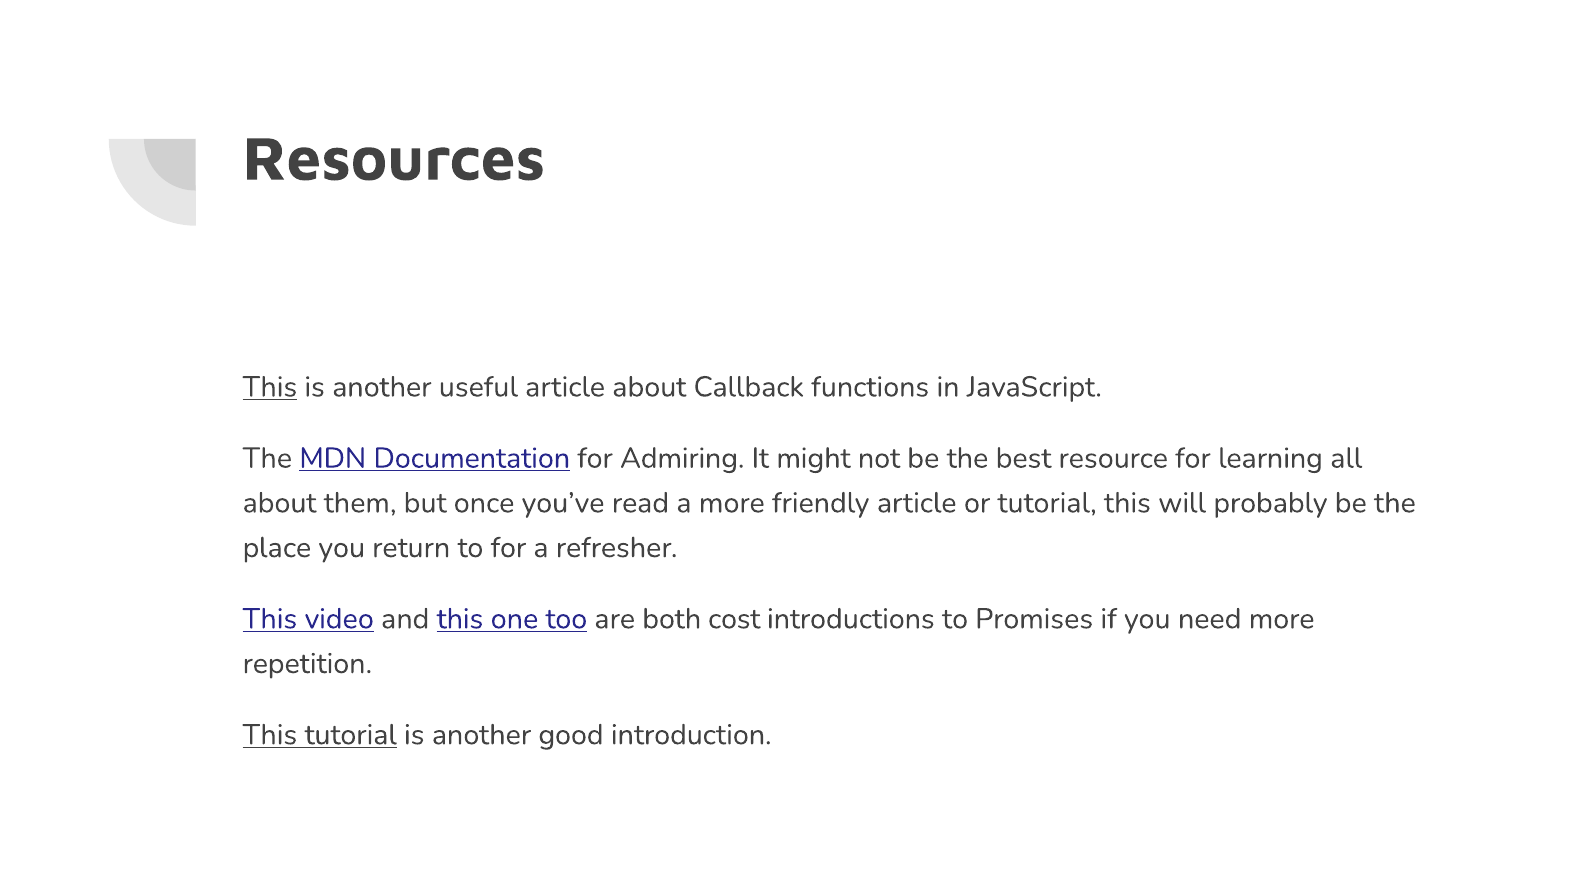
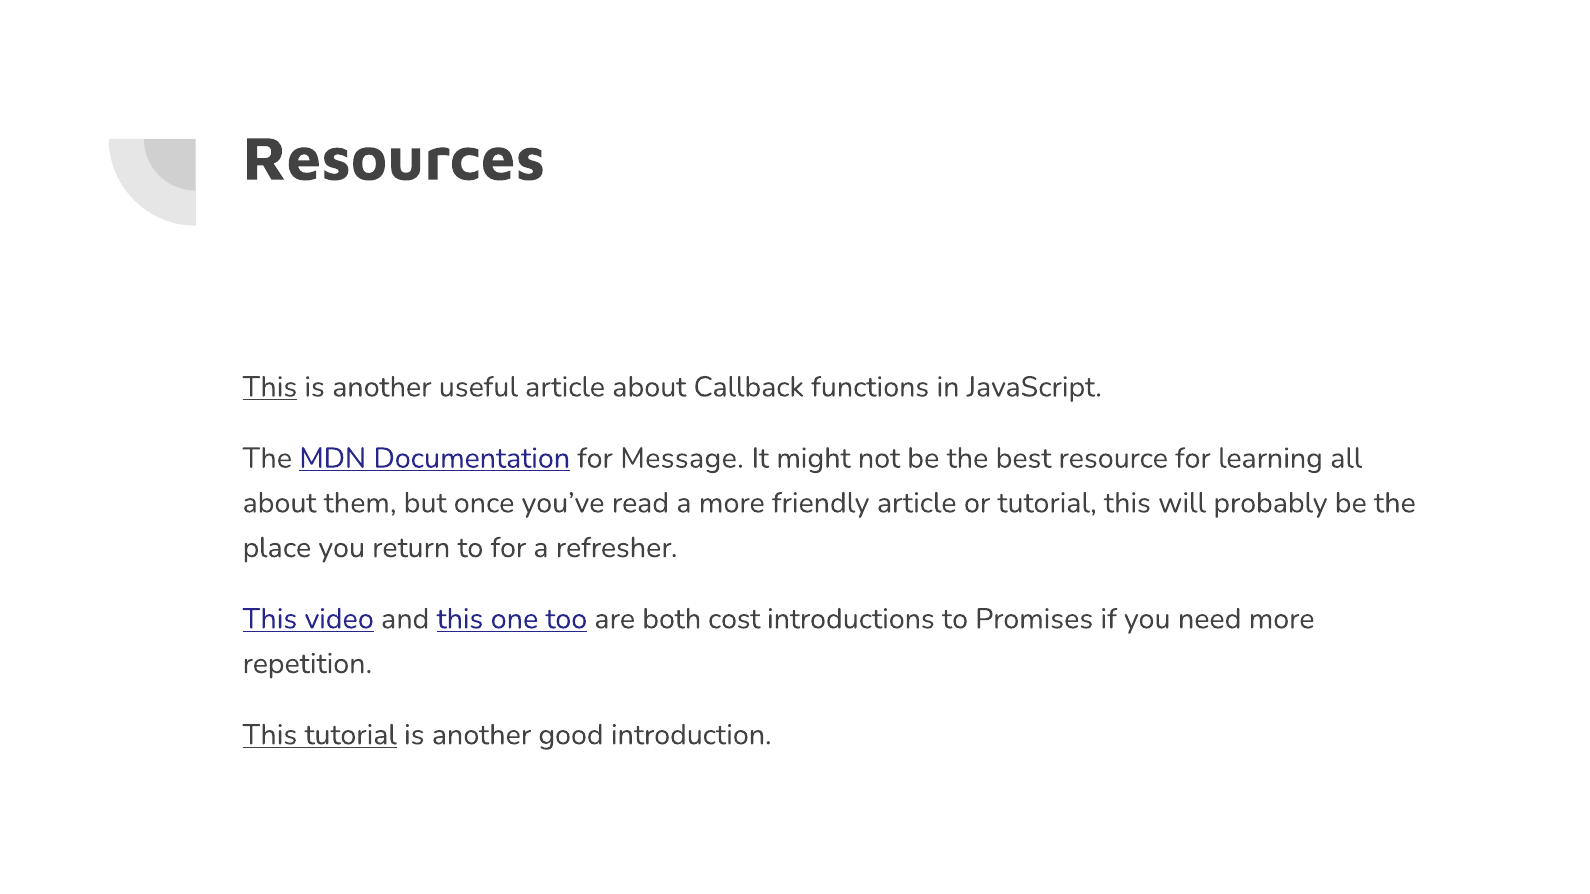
Admiring: Admiring -> Message
